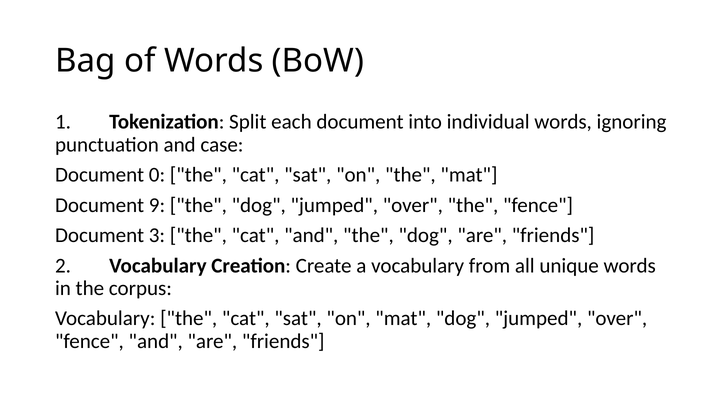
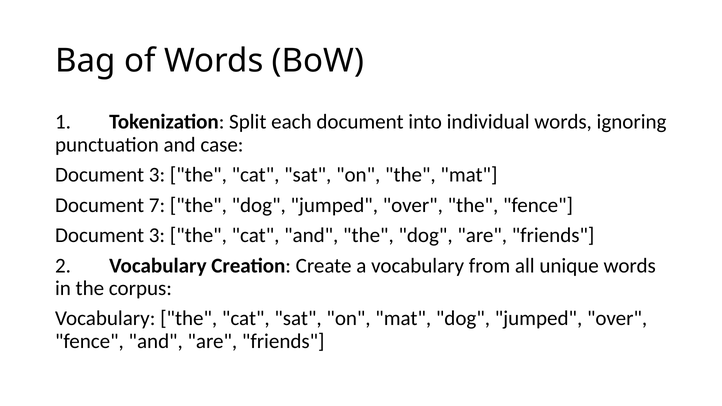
0 at (157, 175): 0 -> 3
9: 9 -> 7
